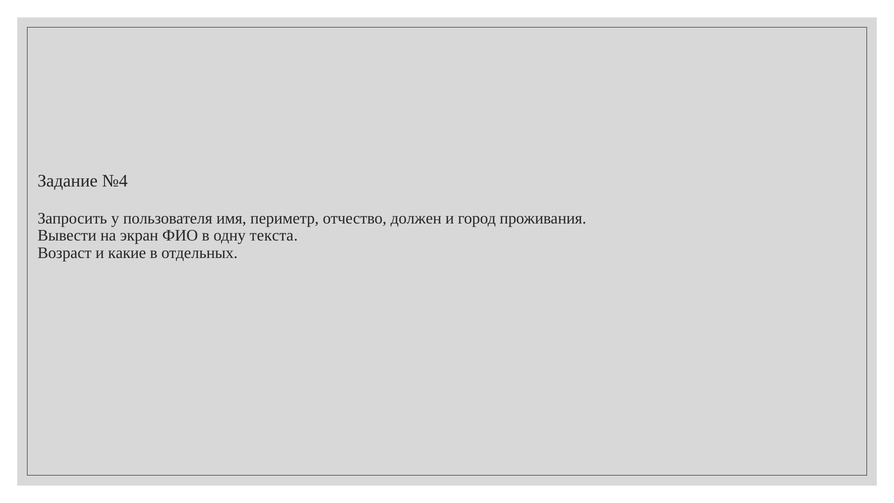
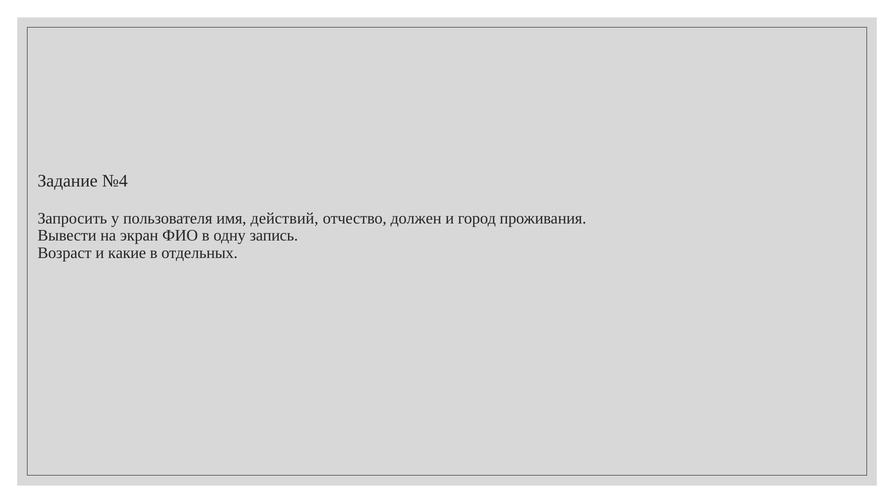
периметр: периметр -> действий
текста: текста -> запись
